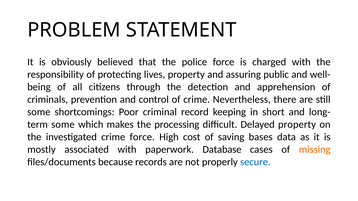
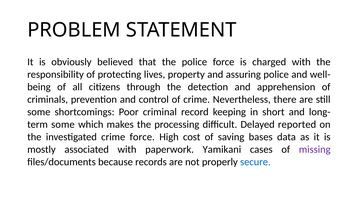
assuring public: public -> police
Delayed property: property -> reported
Database: Database -> Yamikani
missing colour: orange -> purple
